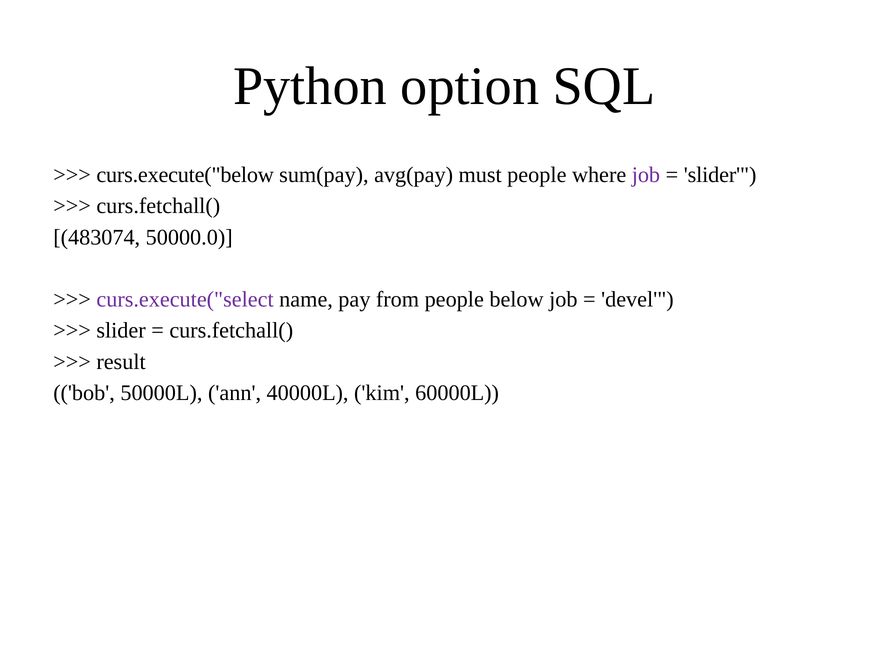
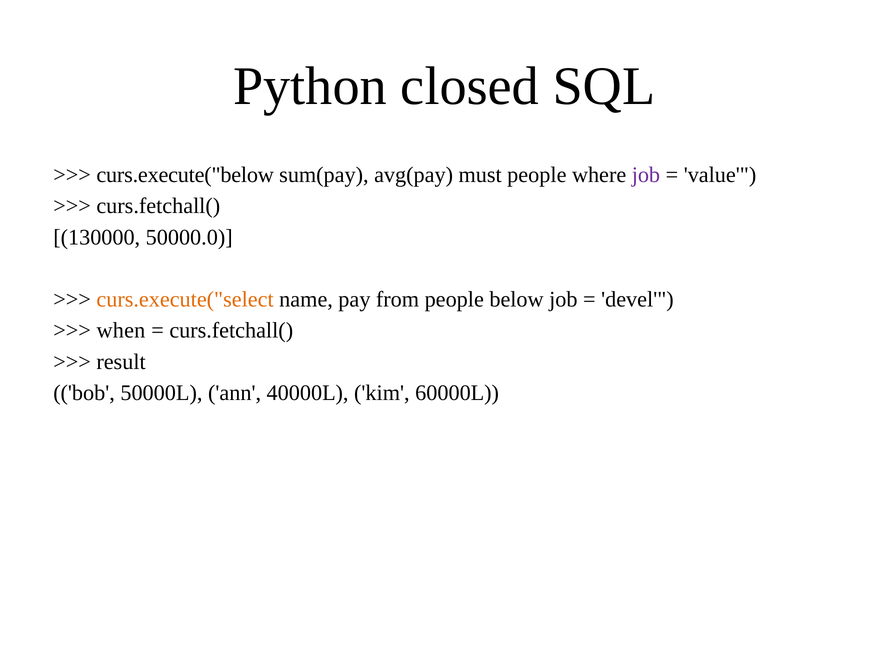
option: option -> closed
slider at (720, 175): slider -> value
483074: 483074 -> 130000
curs.execute("select colour: purple -> orange
slider at (121, 330): slider -> when
